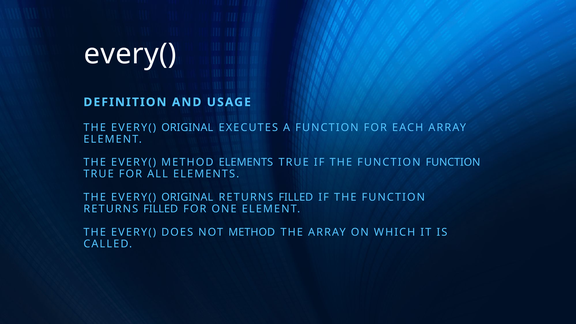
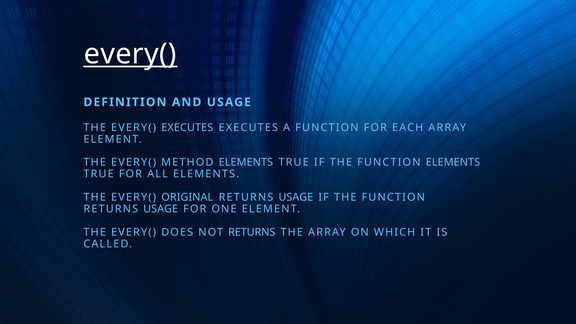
every( at (130, 54) underline: none -> present
ORIGINAL at (187, 127): ORIGINAL -> EXECUTES
FUNCTION FUNCTION: FUNCTION -> ELEMENTS
FILLED at (296, 197): FILLED -> USAGE
FILLED at (161, 209): FILLED -> USAGE
NOT METHOD: METHOD -> RETURNS
